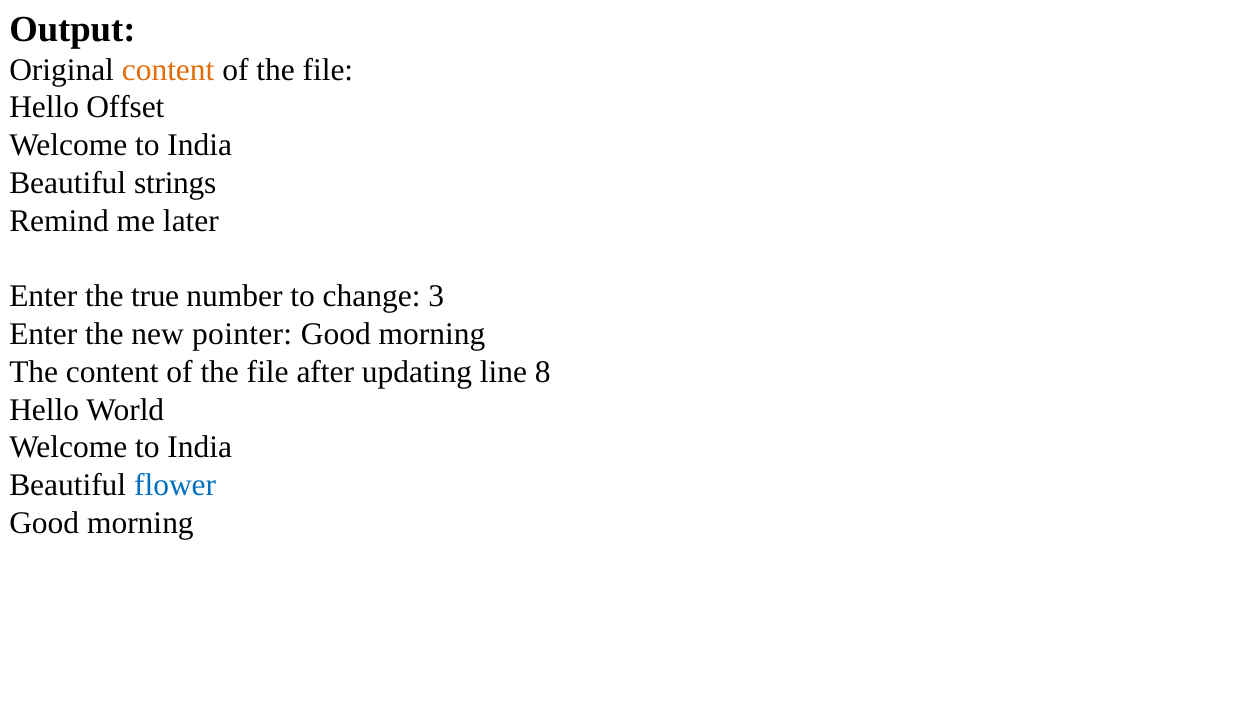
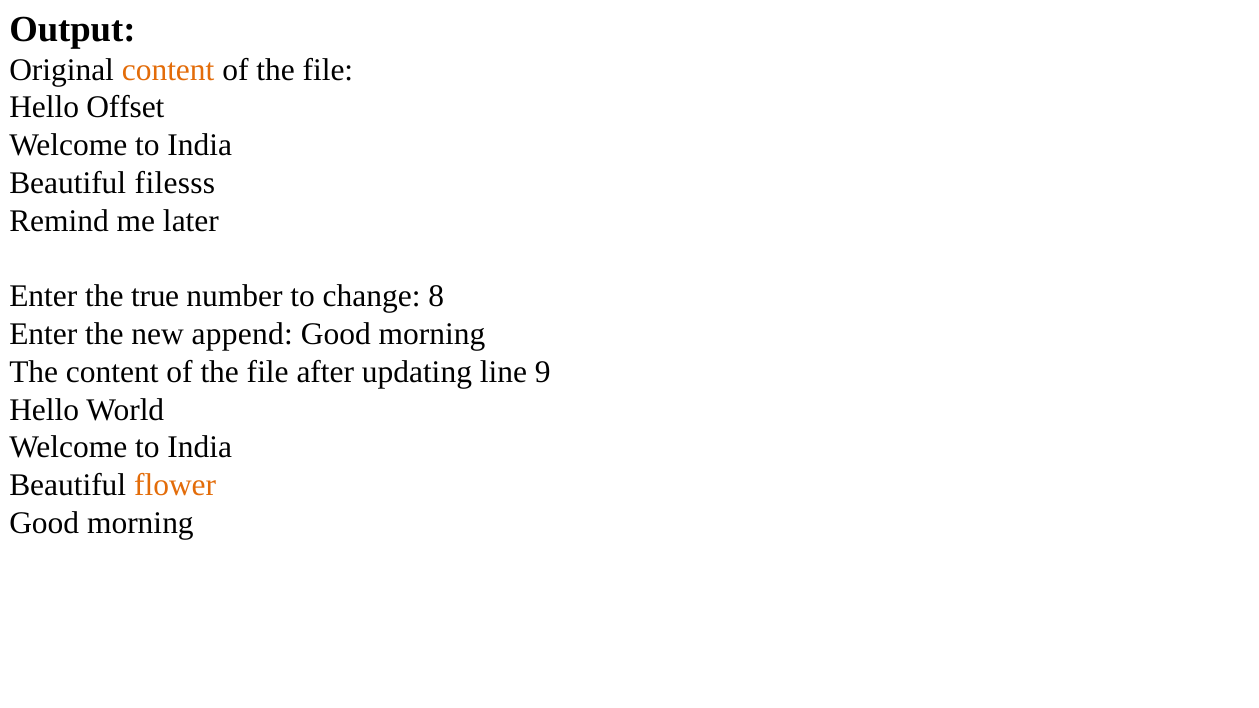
strings: strings -> filesss
3: 3 -> 8
pointer: pointer -> append
8: 8 -> 9
flower colour: blue -> orange
